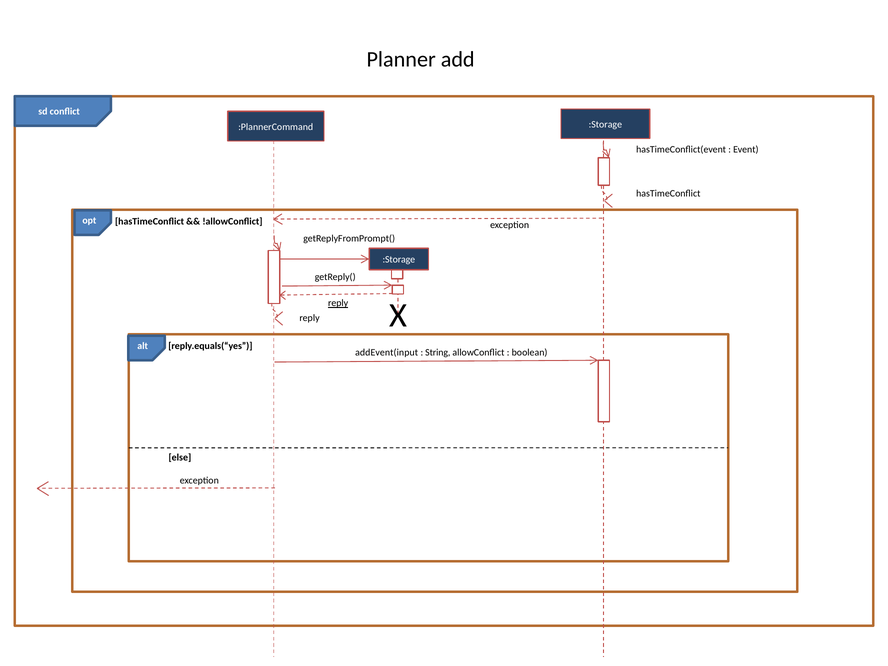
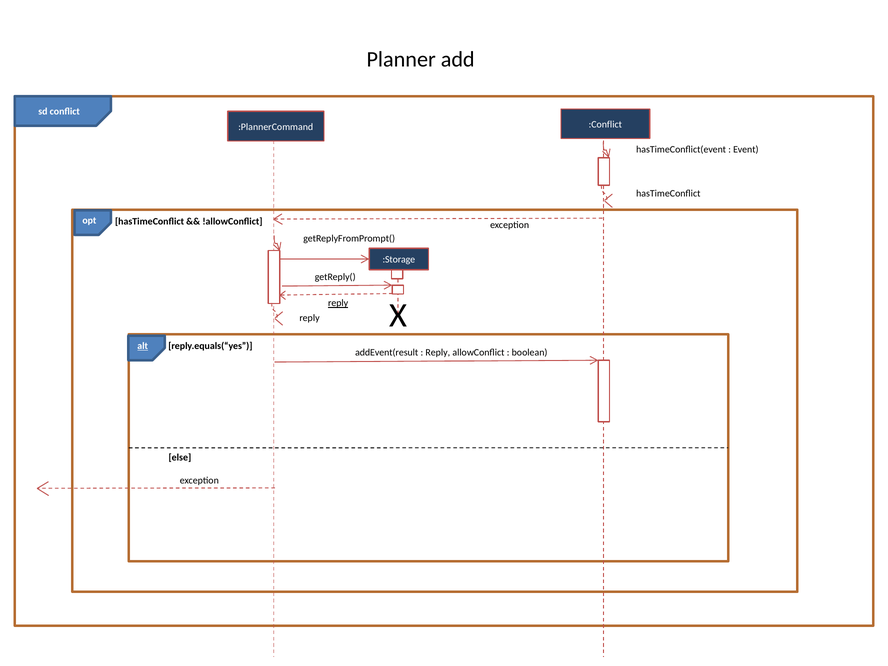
:Storage at (605, 124): :Storage -> :Conflict
alt underline: none -> present
addEvent(input: addEvent(input -> addEvent(result
String at (438, 352): String -> Reply
